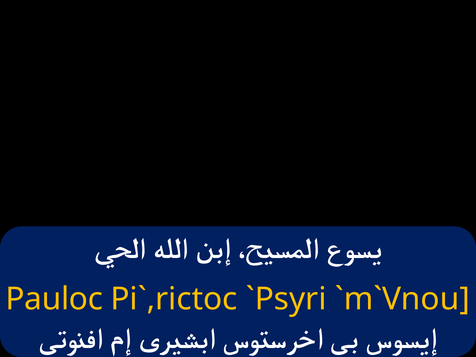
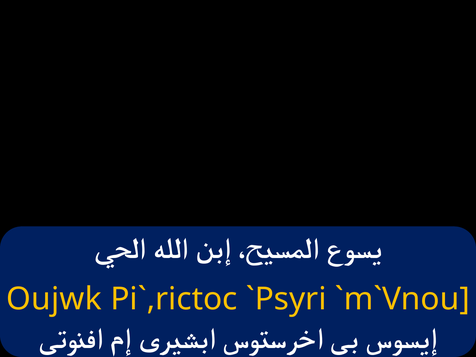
Pauloc: Pauloc -> Oujwk
